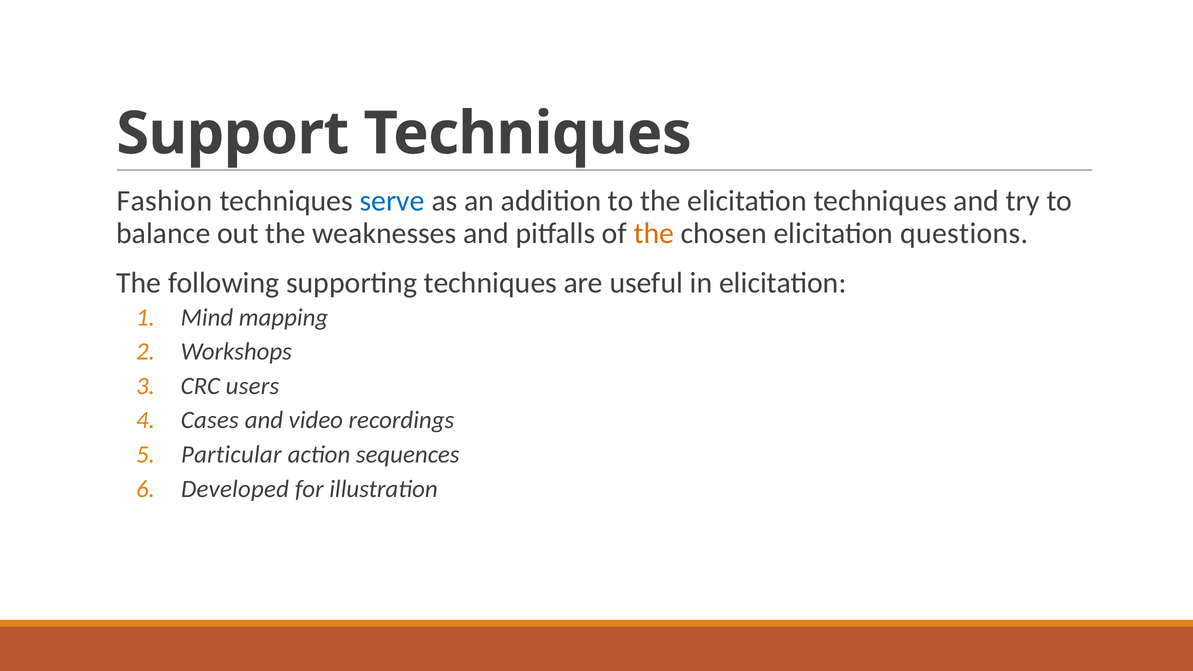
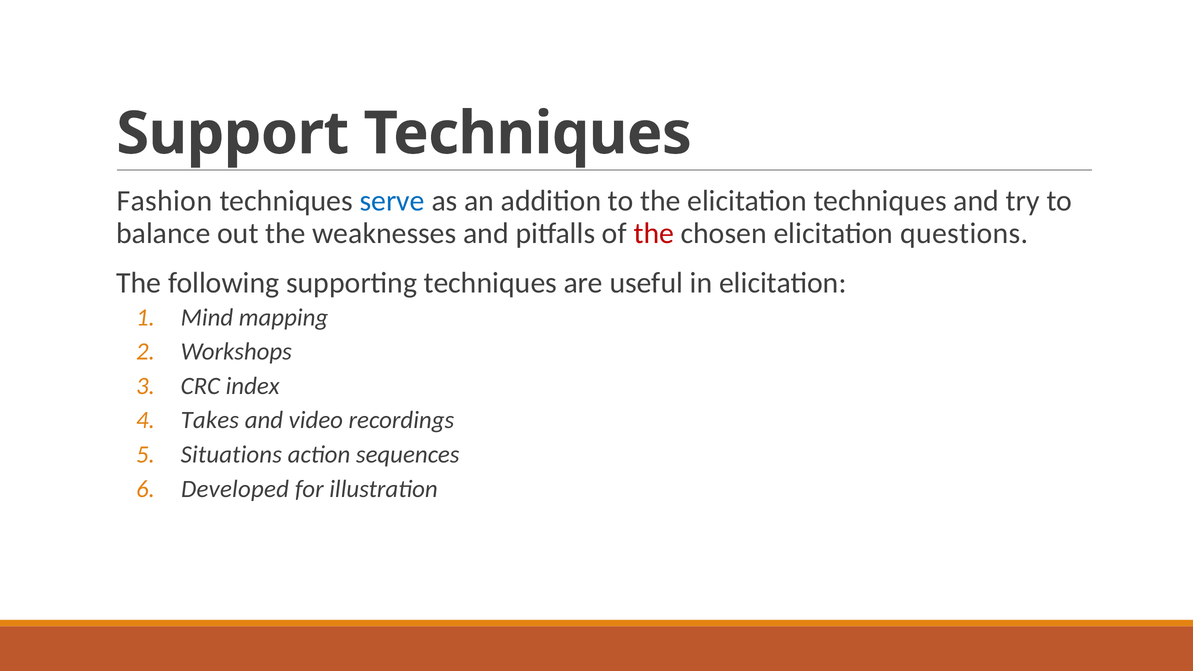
the at (654, 233) colour: orange -> red
users: users -> index
Cases: Cases -> Takes
Particular: Particular -> Situations
